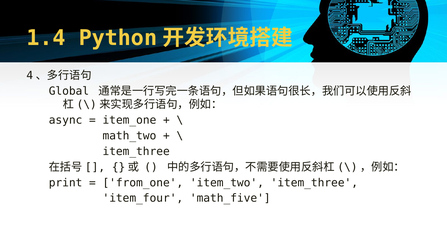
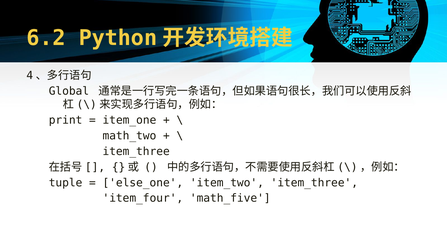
1.4: 1.4 -> 6.2
async: async -> print
print: print -> tuple
from_one: from_one -> else_one
